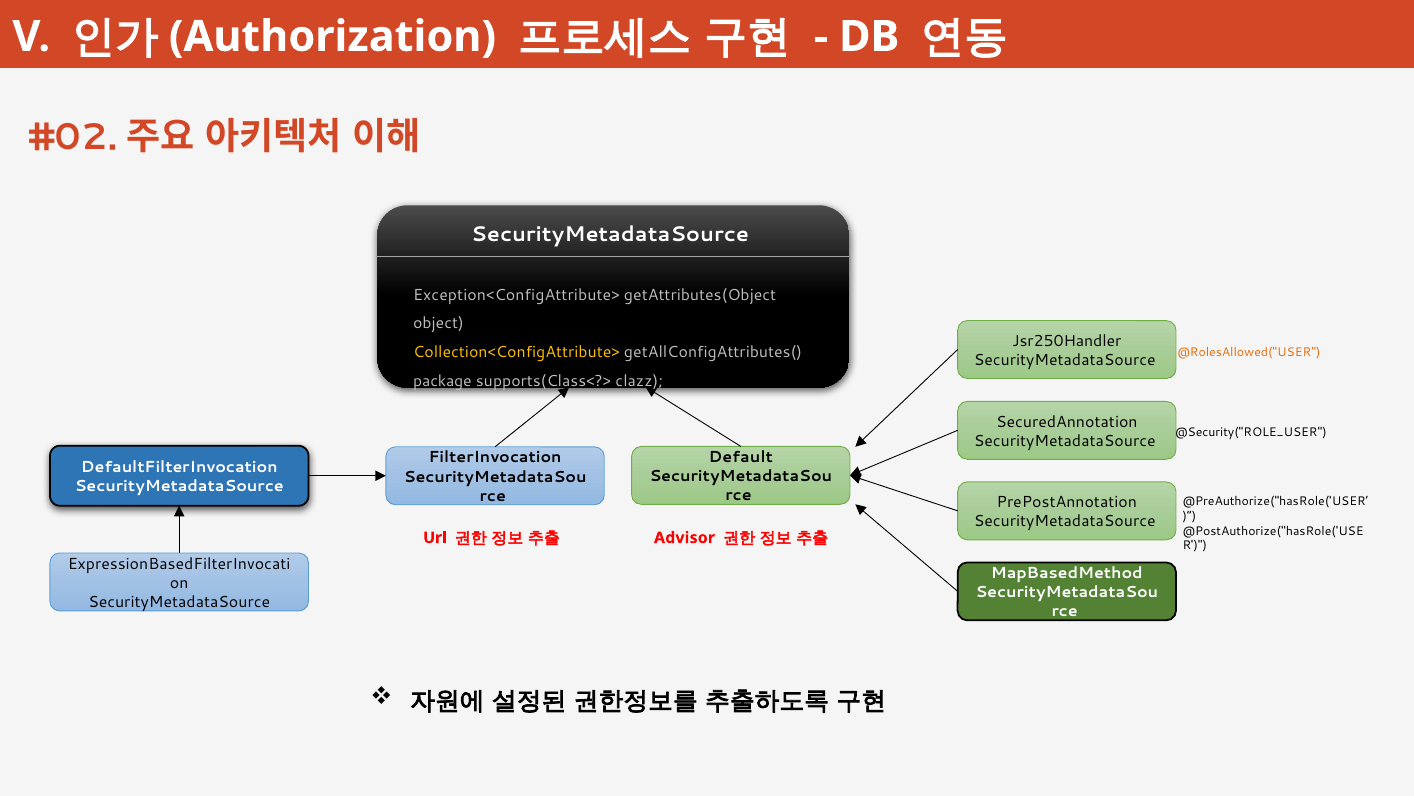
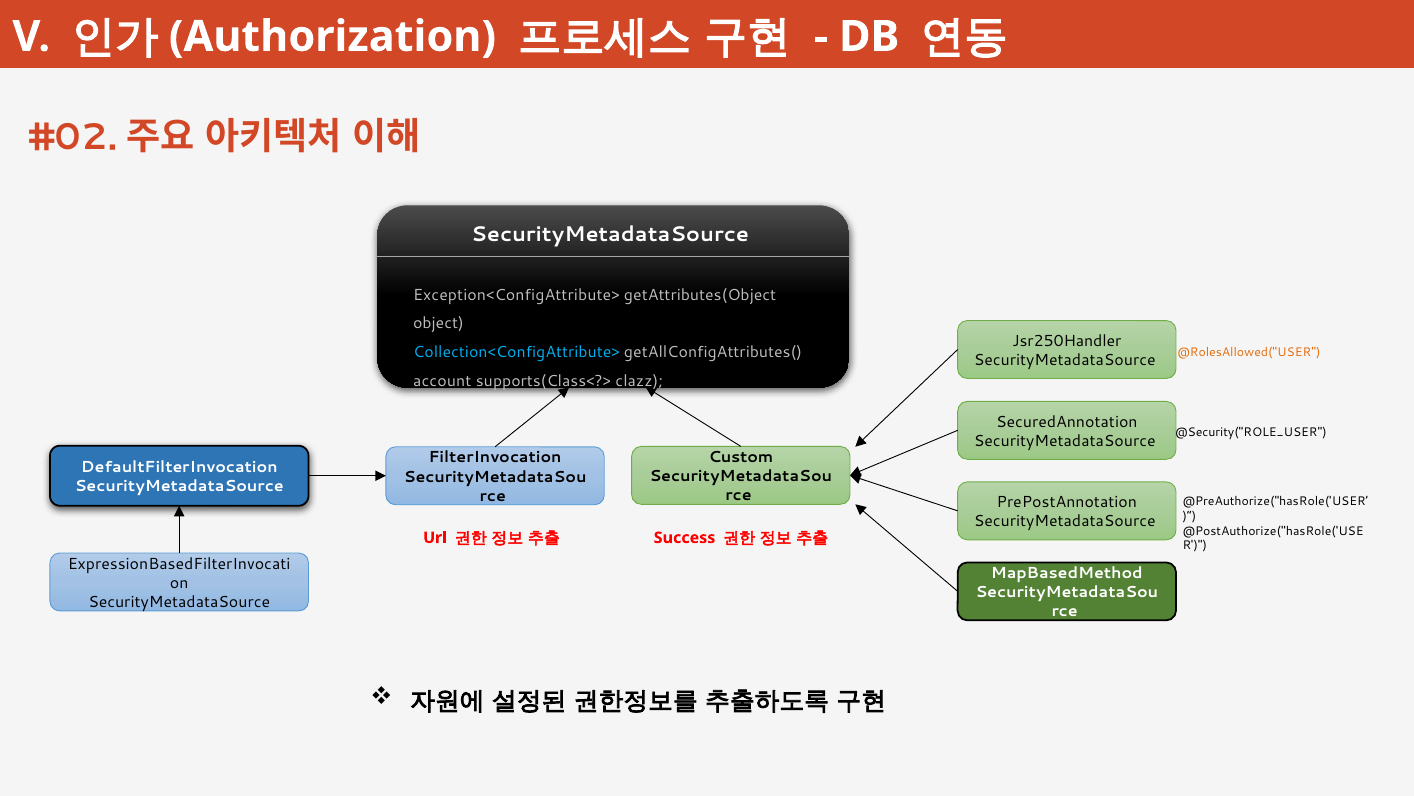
Collection<ConfigAttribute> colour: yellow -> light blue
package: package -> account
Default: Default -> Custom
Advisor: Advisor -> Success
